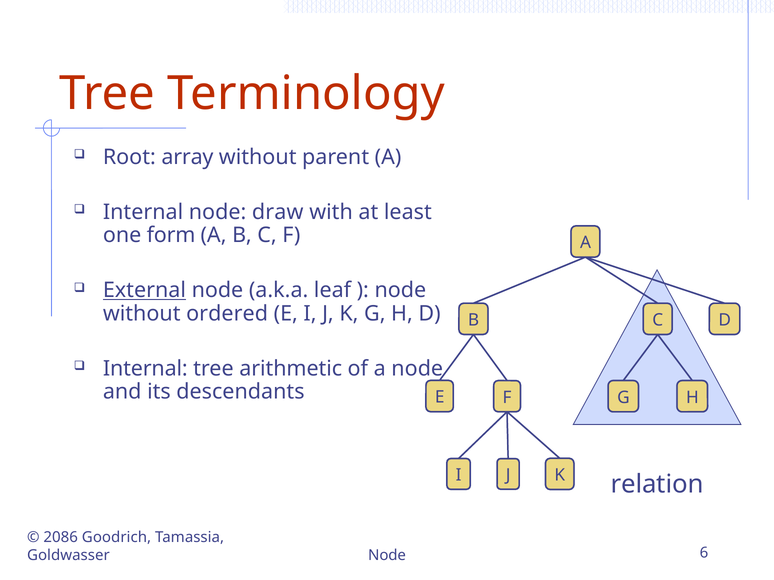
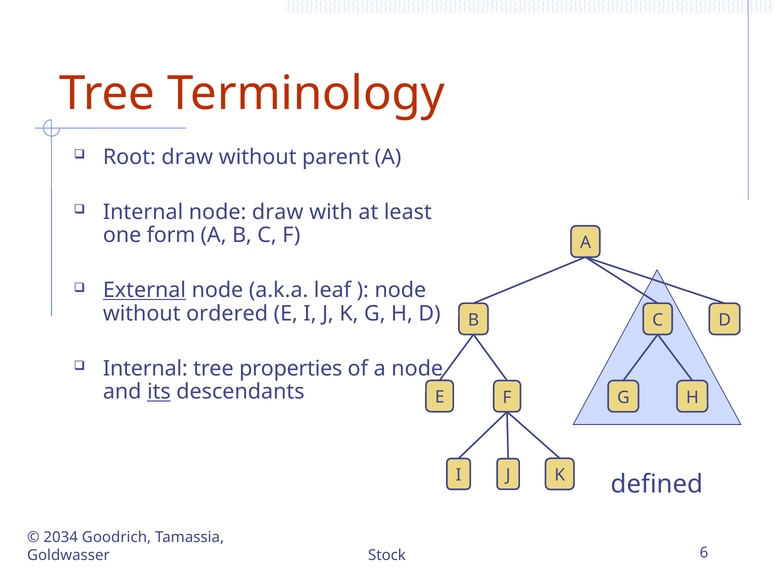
Root array: array -> draw
arithmetic: arithmetic -> properties
its underline: none -> present
relation: relation -> defined
2086: 2086 -> 2034
Node at (387, 556): Node -> Stock
